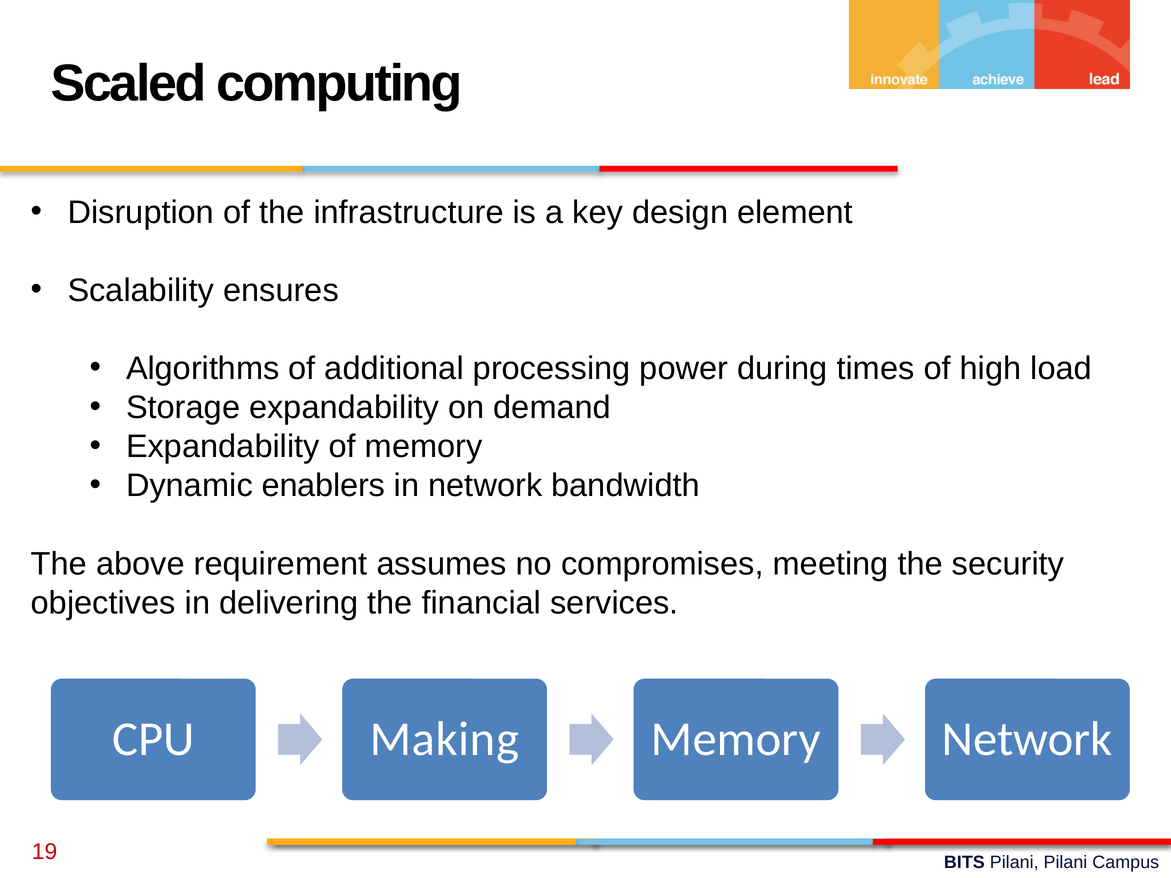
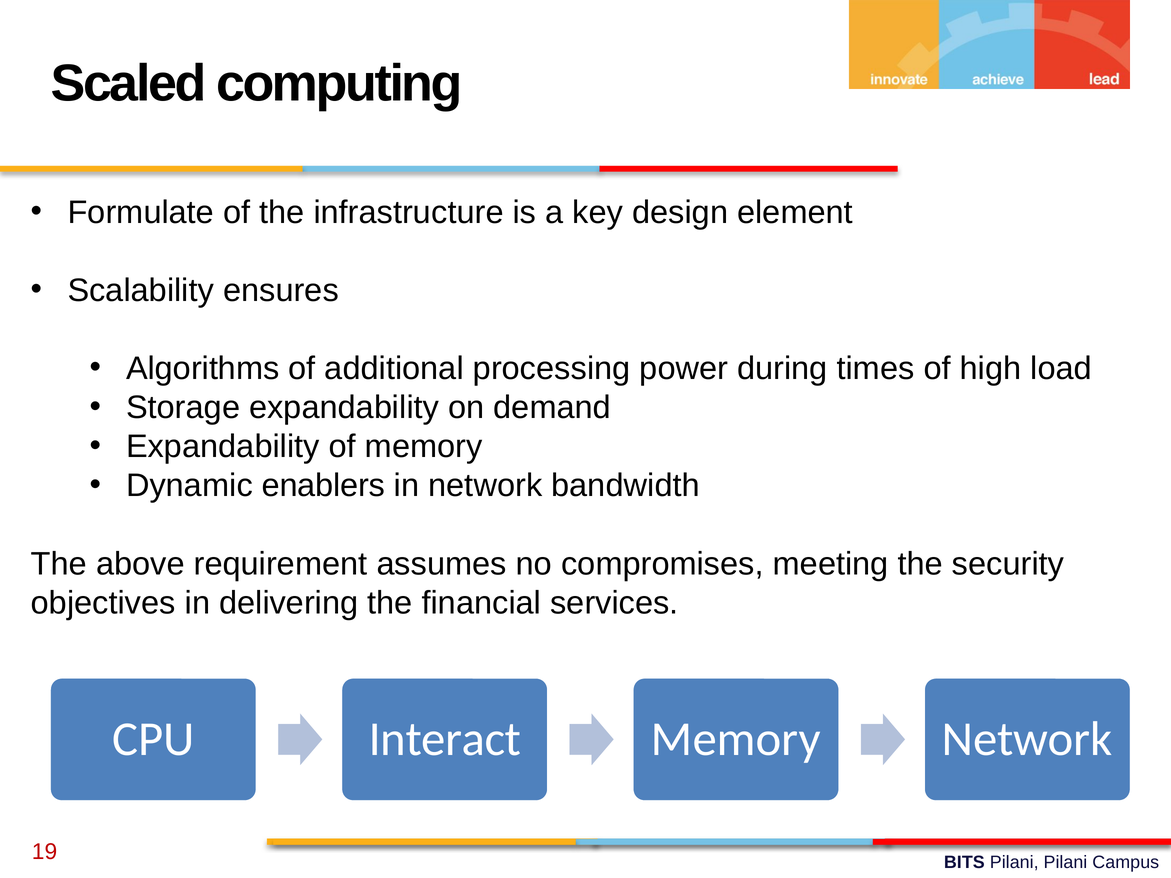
Disruption: Disruption -> Formulate
Making: Making -> Interact
